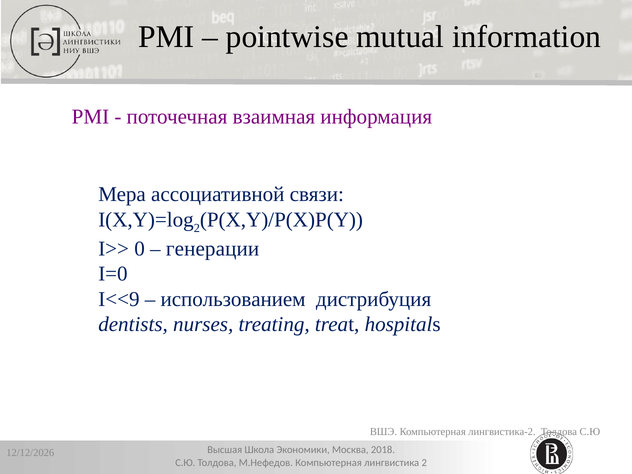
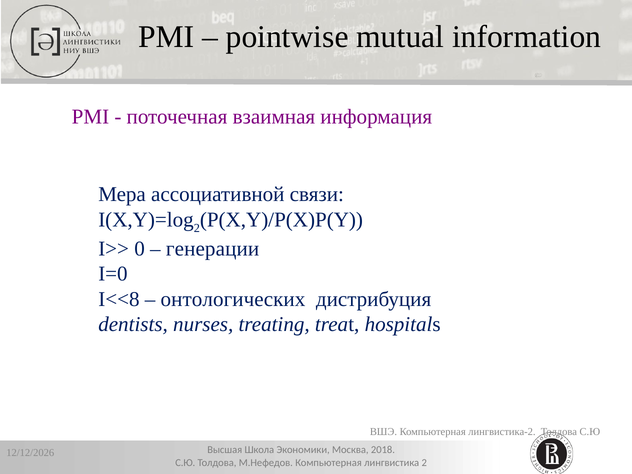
I<<9: I<<9 -> I<<8
использованием: использованием -> онтологических
